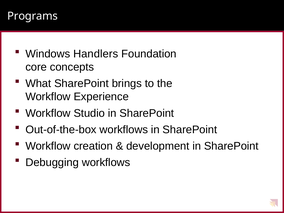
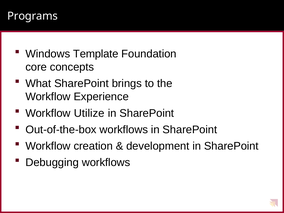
Handlers: Handlers -> Template
Studio: Studio -> Utilize
